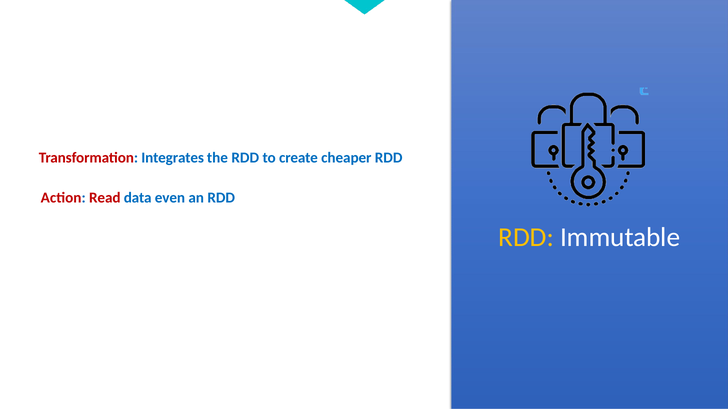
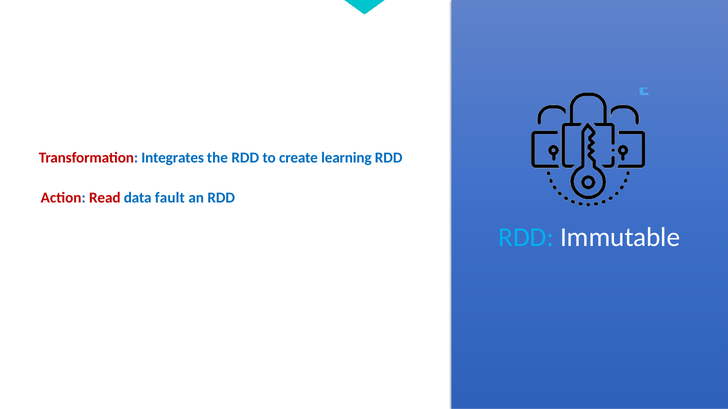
cheaper: cheaper -> learning
even: even -> fault
RDD at (526, 238) colour: yellow -> light blue
